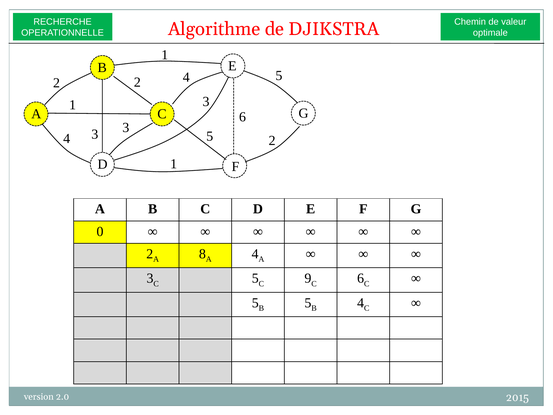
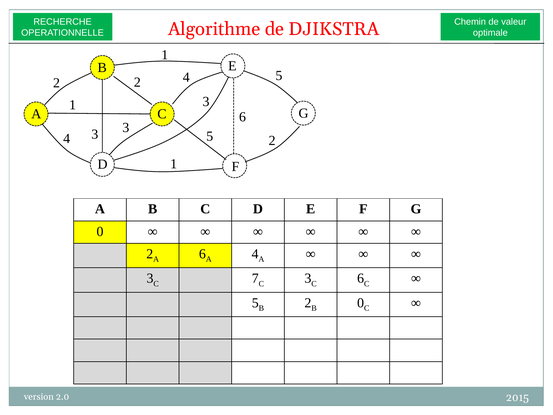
A 8: 8 -> 6
C 5: 5 -> 7
C 9: 9 -> 3
B 5: 5 -> 2
B 4: 4 -> 0
